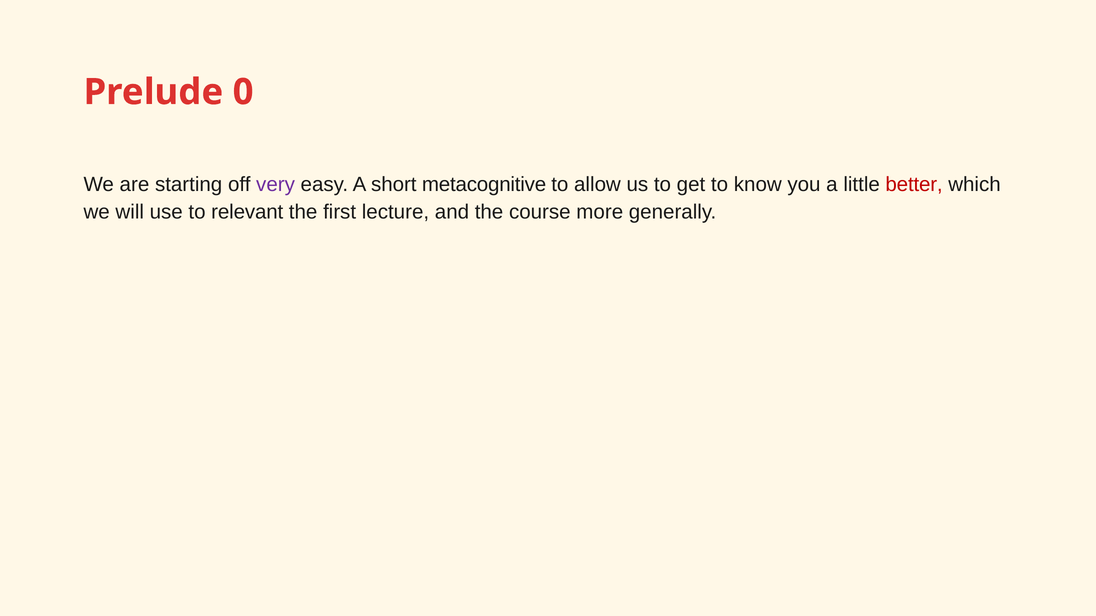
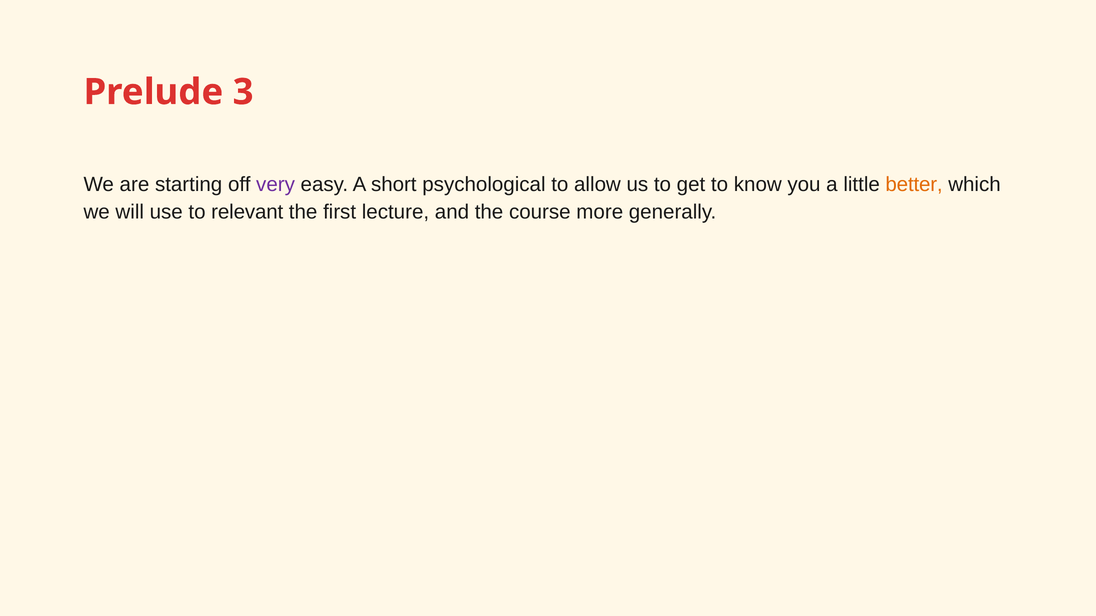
0: 0 -> 3
metacognitive: metacognitive -> psychological
better colour: red -> orange
